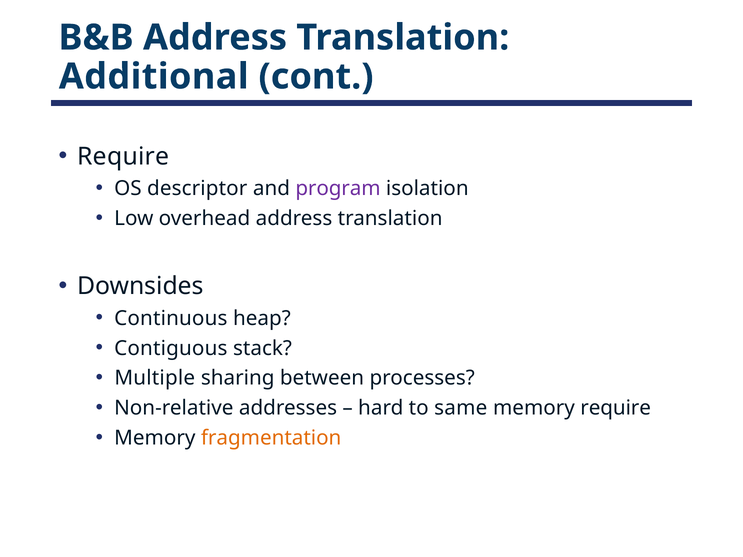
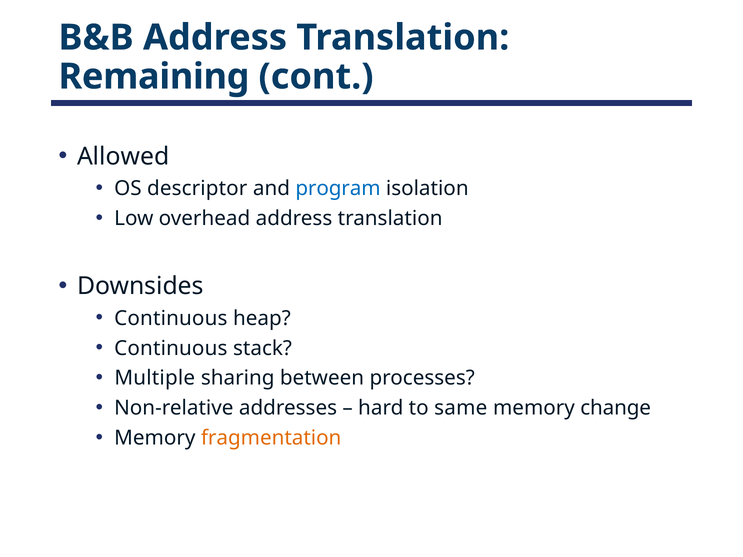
Additional: Additional -> Remaining
Require at (123, 157): Require -> Allowed
program colour: purple -> blue
Contiguous at (171, 348): Contiguous -> Continuous
memory require: require -> change
